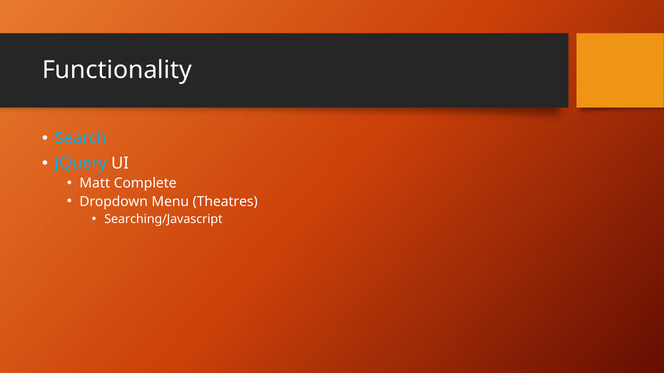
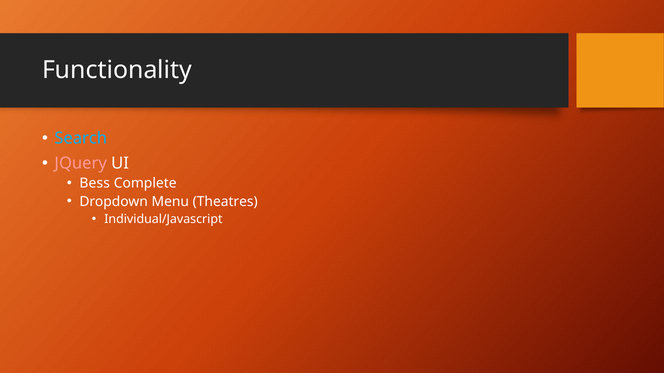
JQuery colour: light blue -> pink
Matt: Matt -> Bess
Searching/Javascript: Searching/Javascript -> Individual/Javascript
